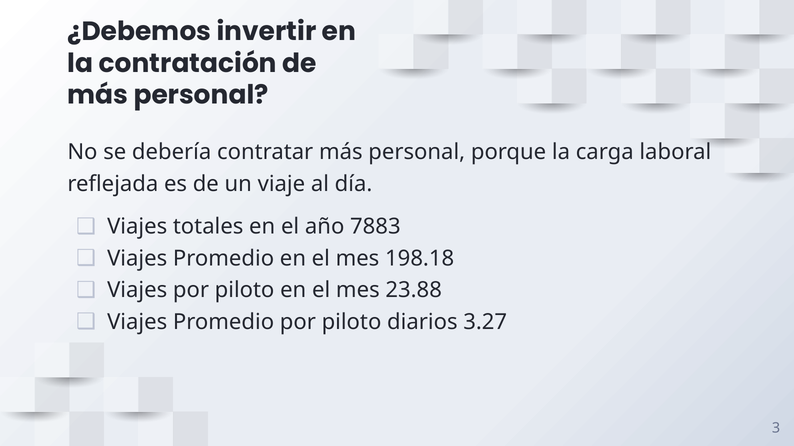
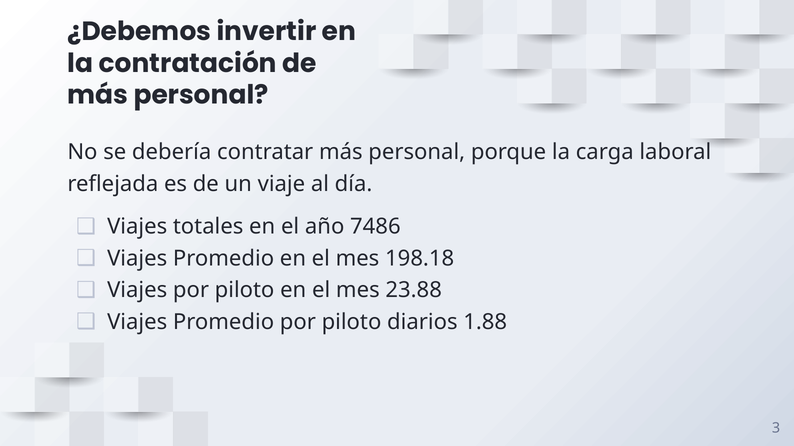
7883: 7883 -> 7486
3.27: 3.27 -> 1.88
